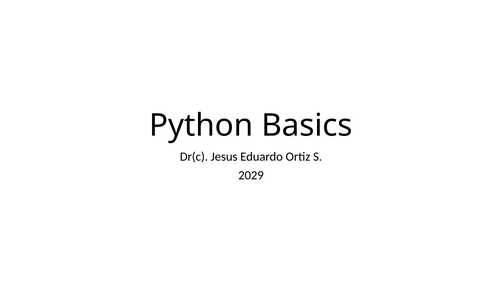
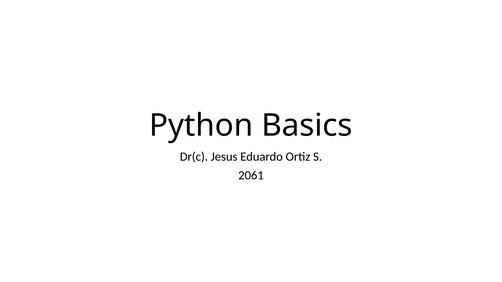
2029: 2029 -> 2061
